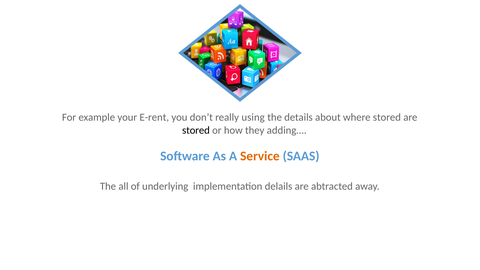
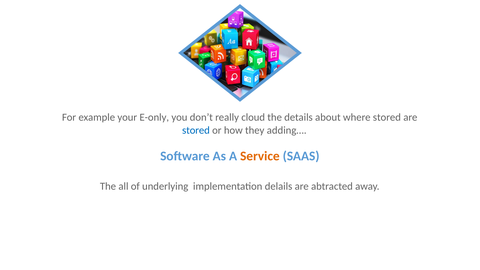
E-rent: E-rent -> E-only
using: using -> cloud
stored at (196, 130) colour: black -> blue
